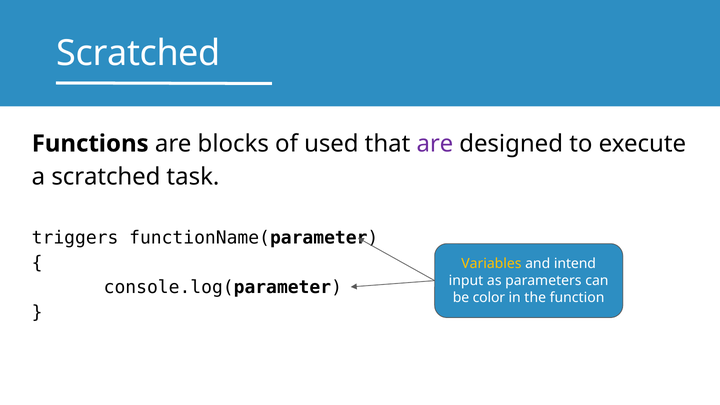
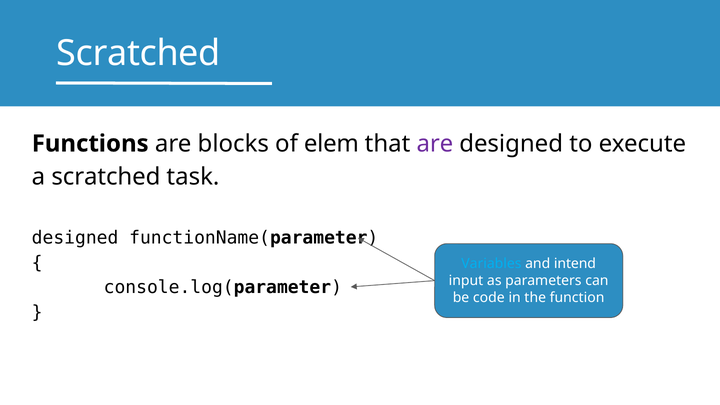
used: used -> elem
triggers at (75, 238): triggers -> designed
Variables colour: yellow -> light blue
color: color -> code
